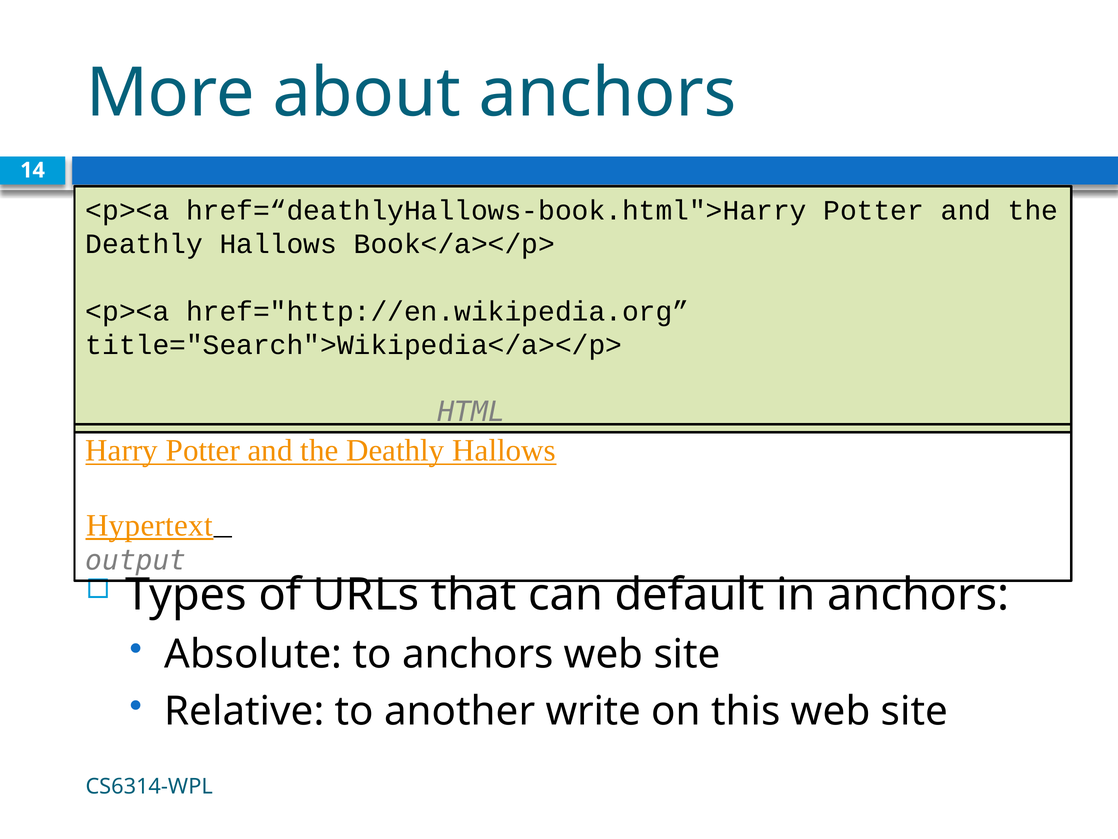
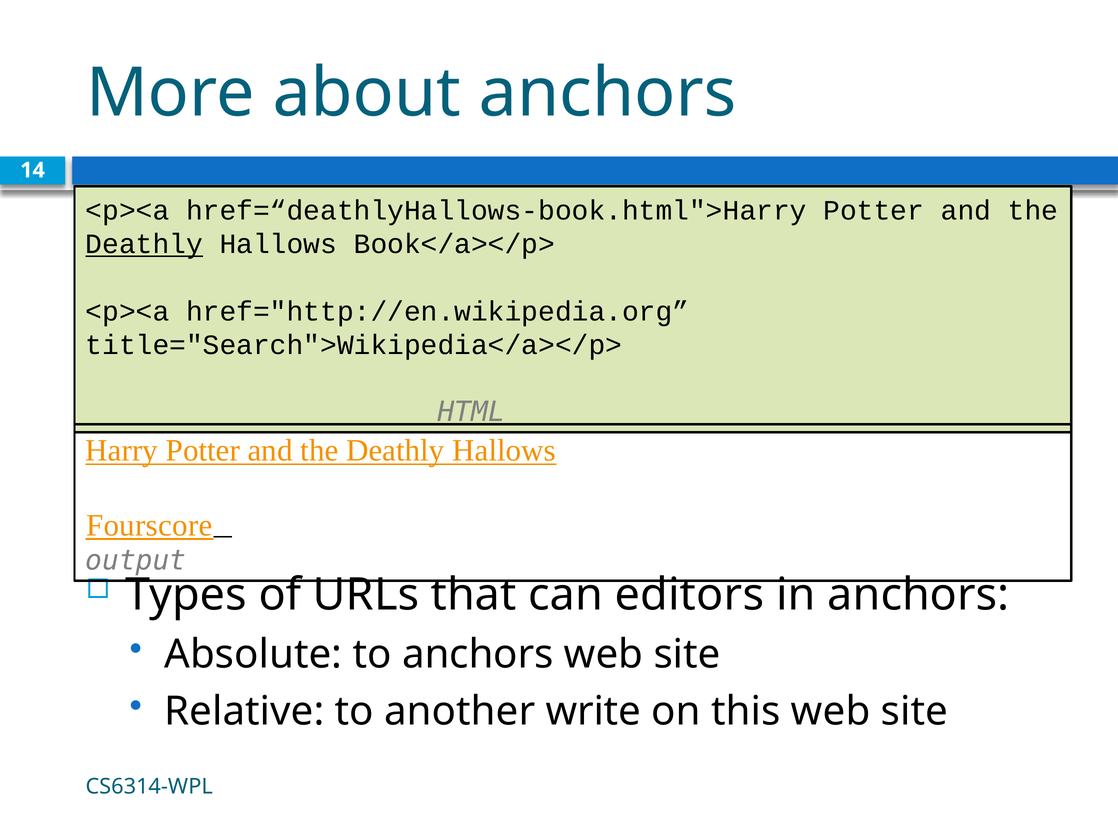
Deathly at (144, 244) underline: none -> present
Hypertext: Hypertext -> Fourscore
default: default -> editors
